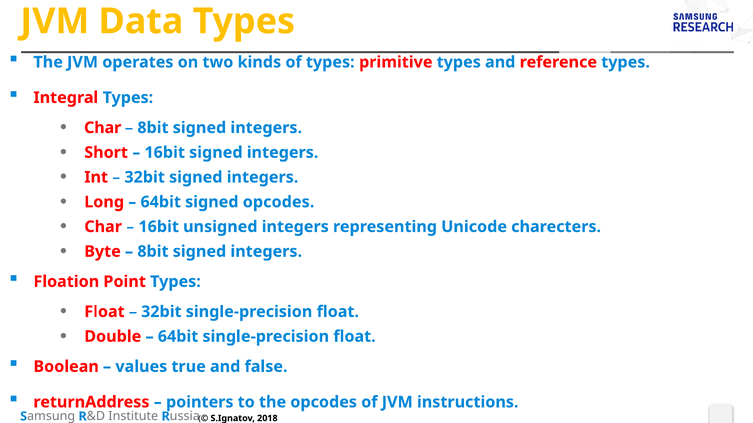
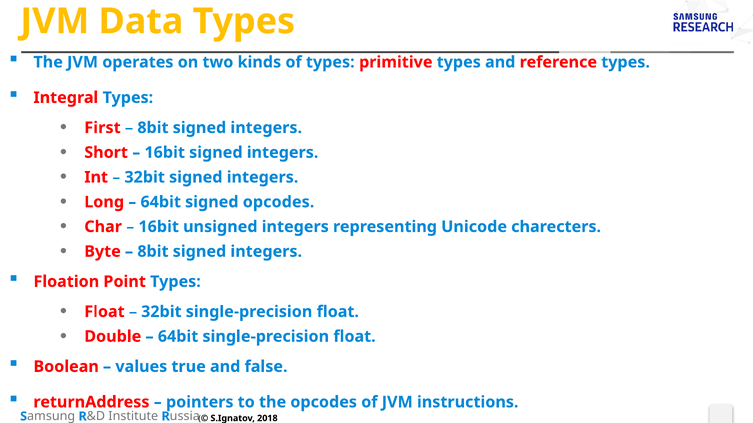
Char at (103, 128): Char -> First
